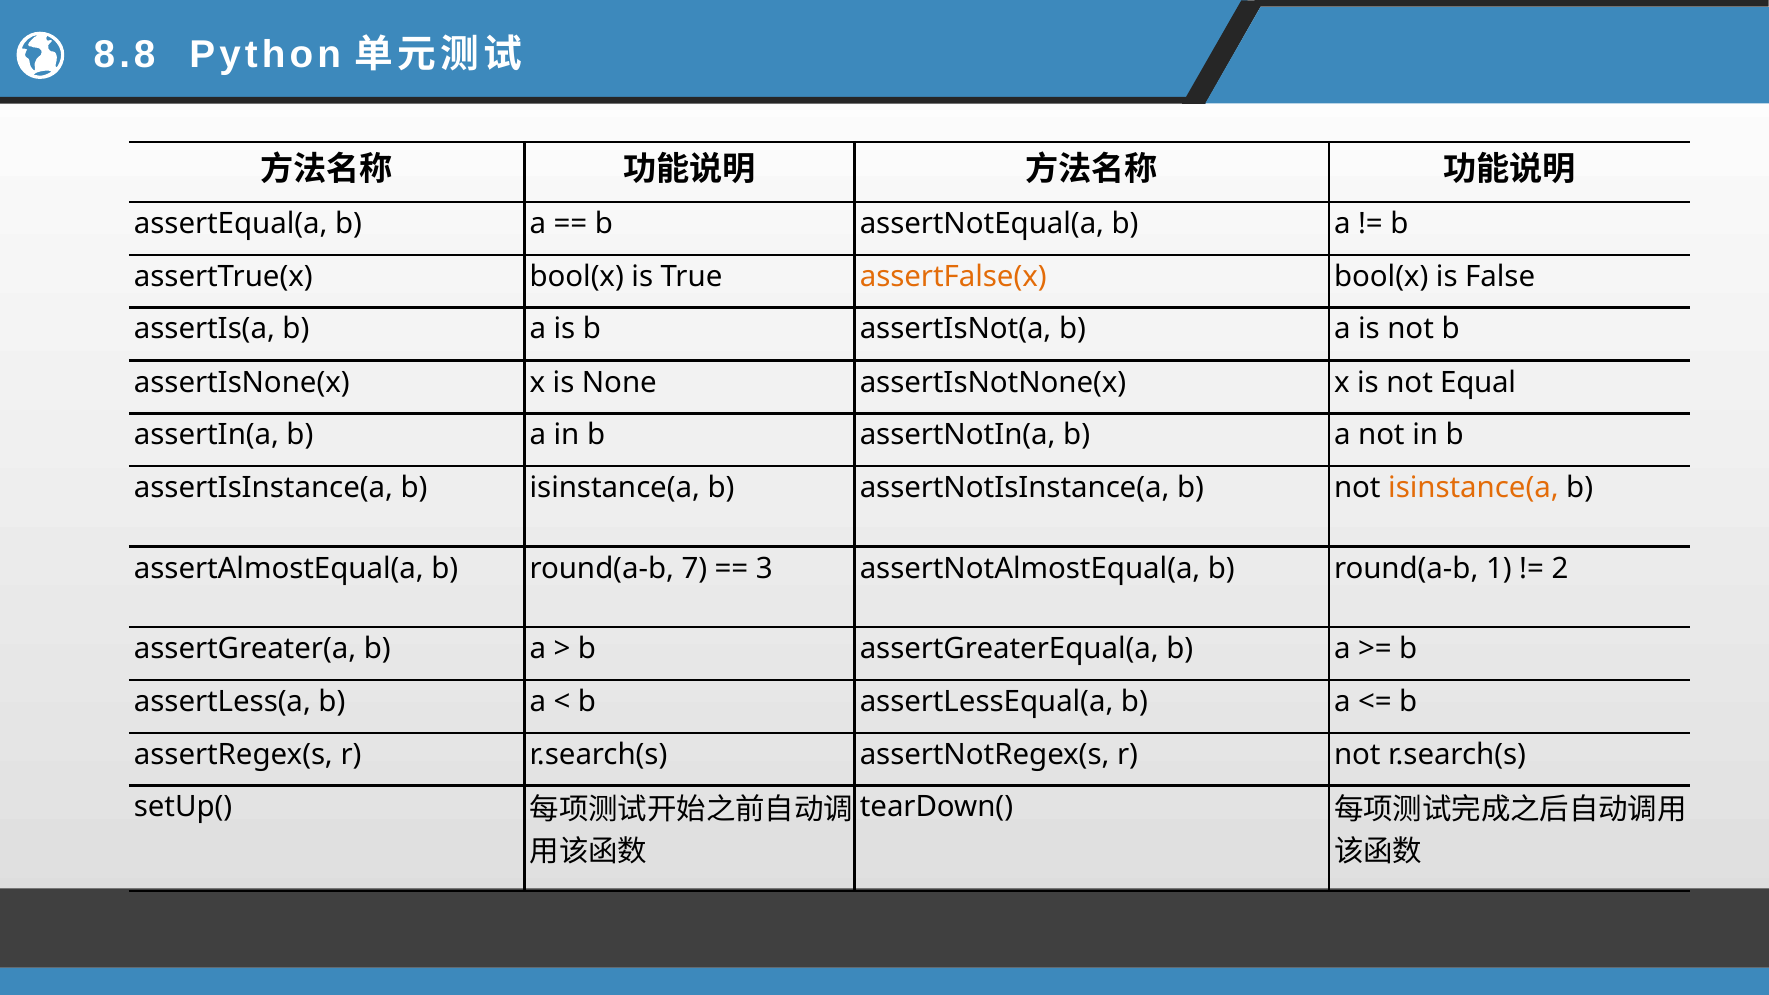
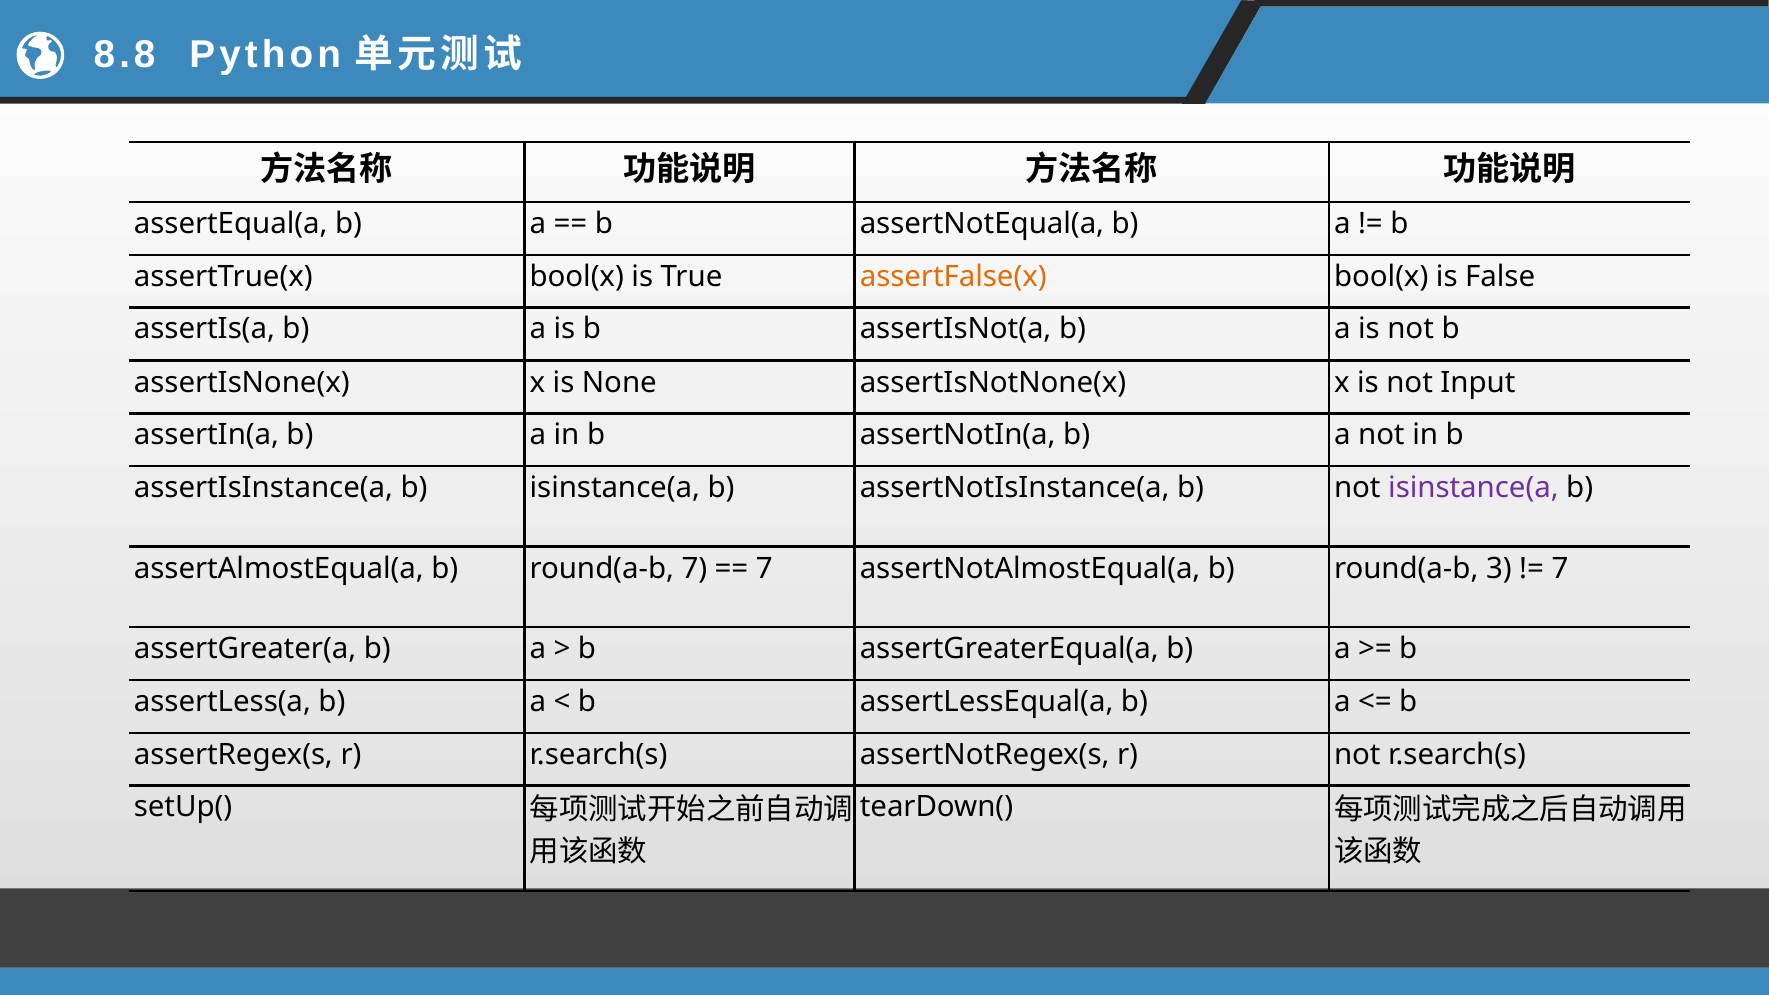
Equal: Equal -> Input
isinstance(a at (1473, 488) colour: orange -> purple
3 at (764, 568): 3 -> 7
1: 1 -> 3
2 at (1560, 568): 2 -> 7
